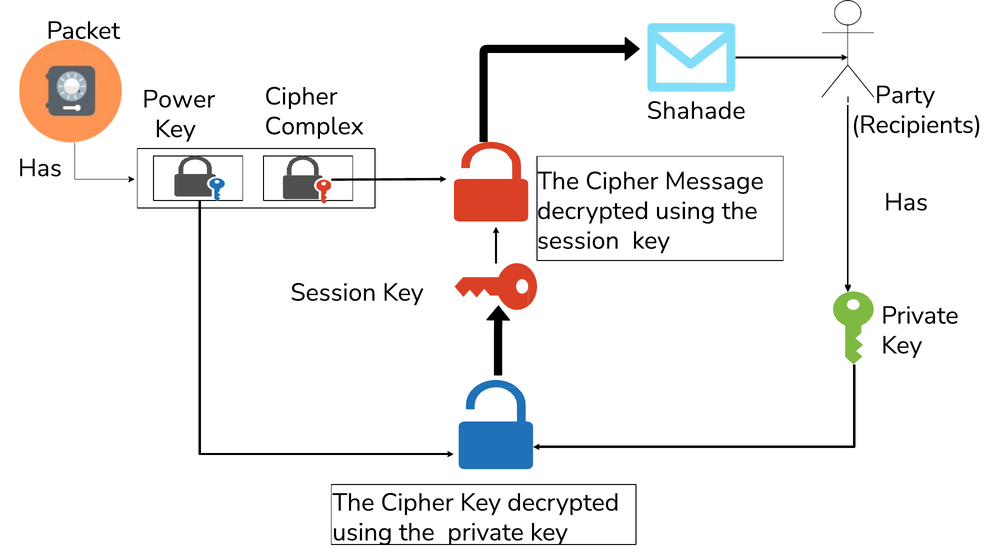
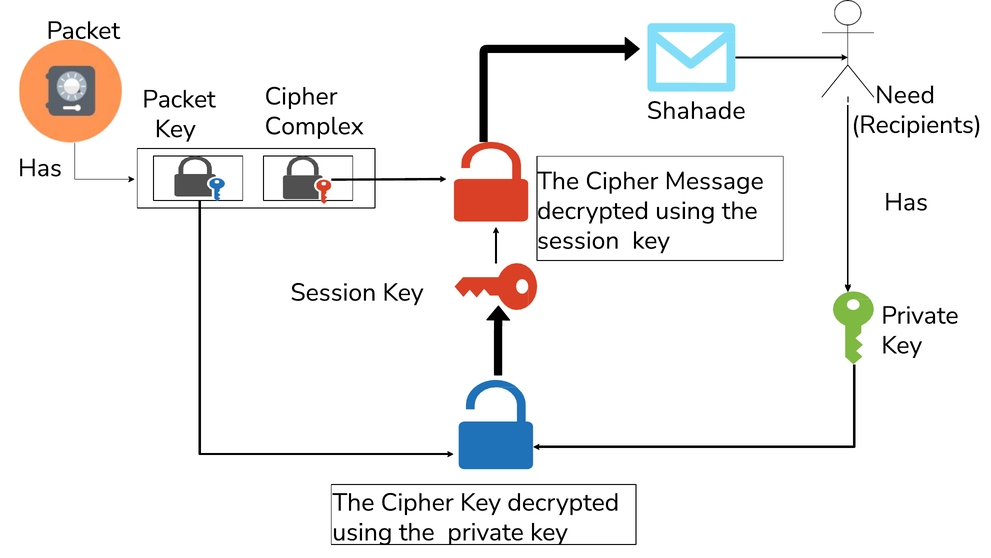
Party: Party -> Need
Power at (179, 99): Power -> Packet
